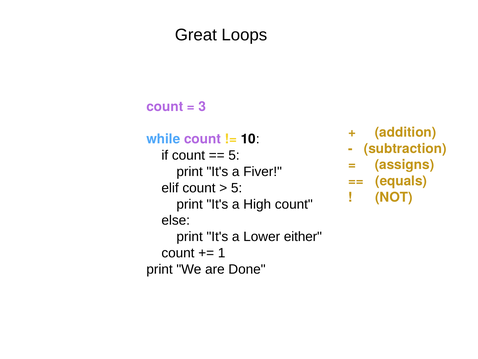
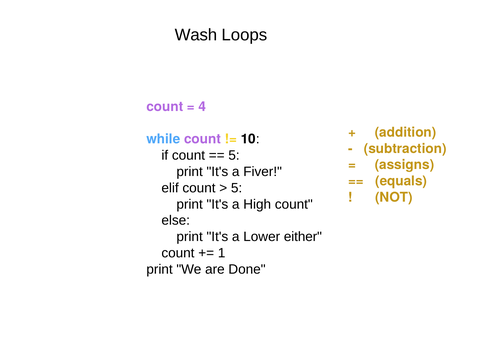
Great: Great -> Wash
3: 3 -> 4
